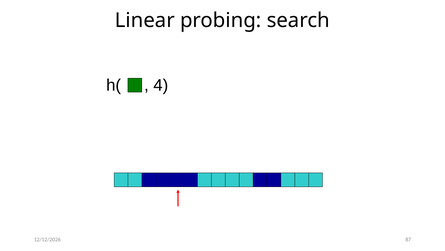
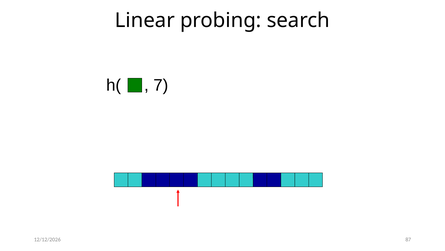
4: 4 -> 7
